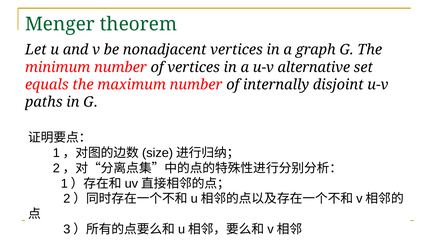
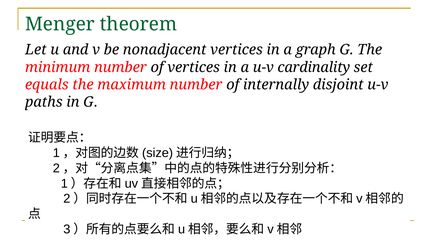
alternative: alternative -> cardinality
